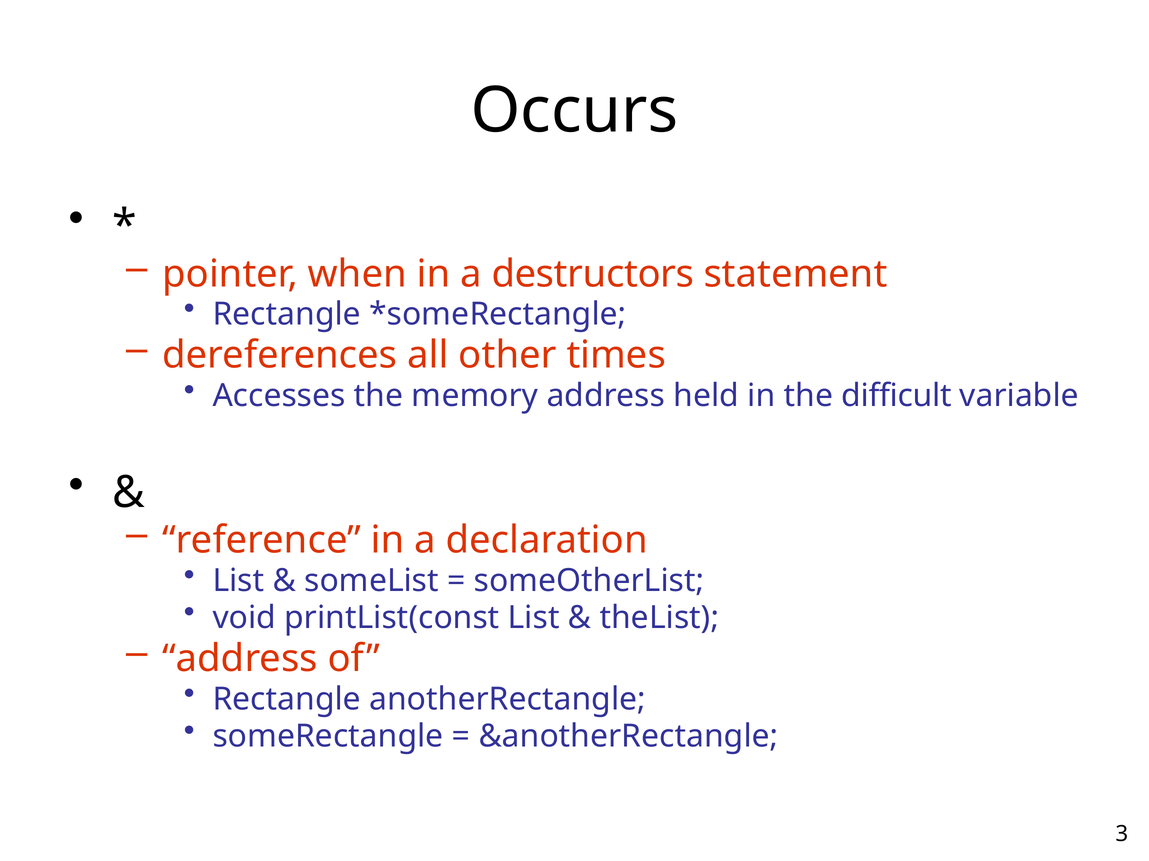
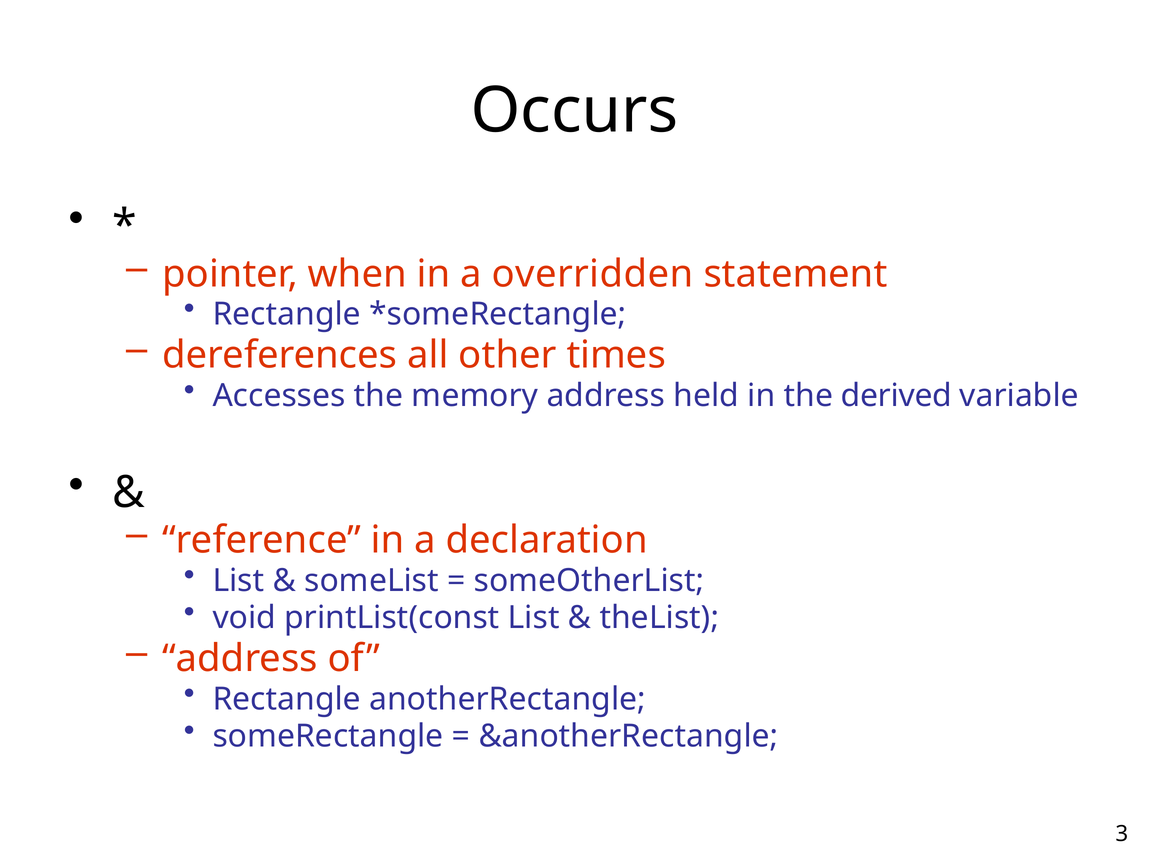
destructors: destructors -> overridden
difficult: difficult -> derived
